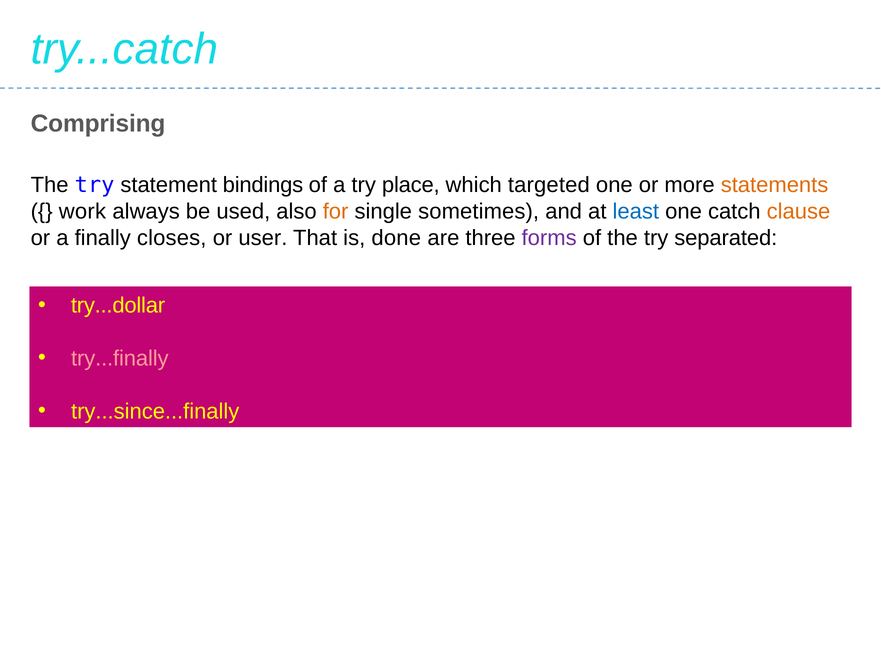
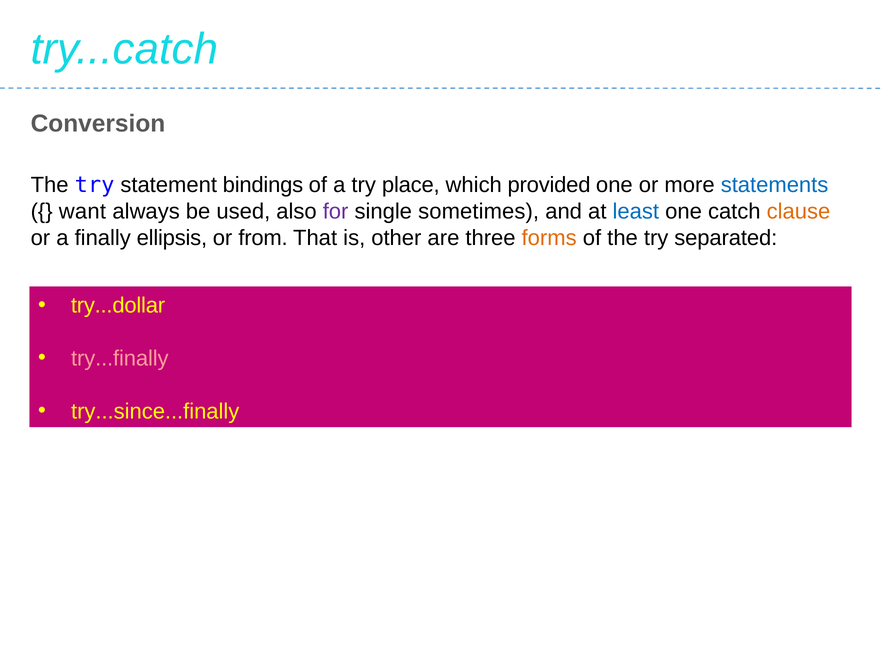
Comprising: Comprising -> Conversion
targeted: targeted -> provided
statements colour: orange -> blue
work: work -> want
for colour: orange -> purple
closes: closes -> ellipsis
user: user -> from
done: done -> other
forms colour: purple -> orange
